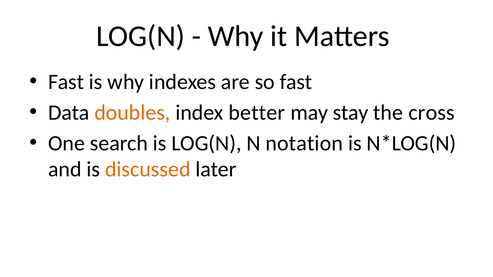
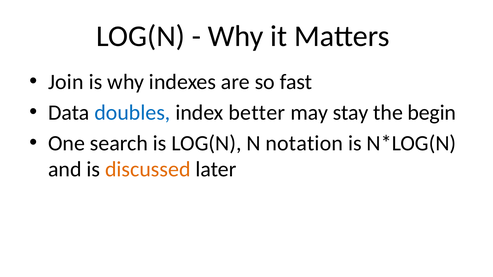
Fast at (66, 82): Fast -> Join
doubles colour: orange -> blue
cross: cross -> begin
